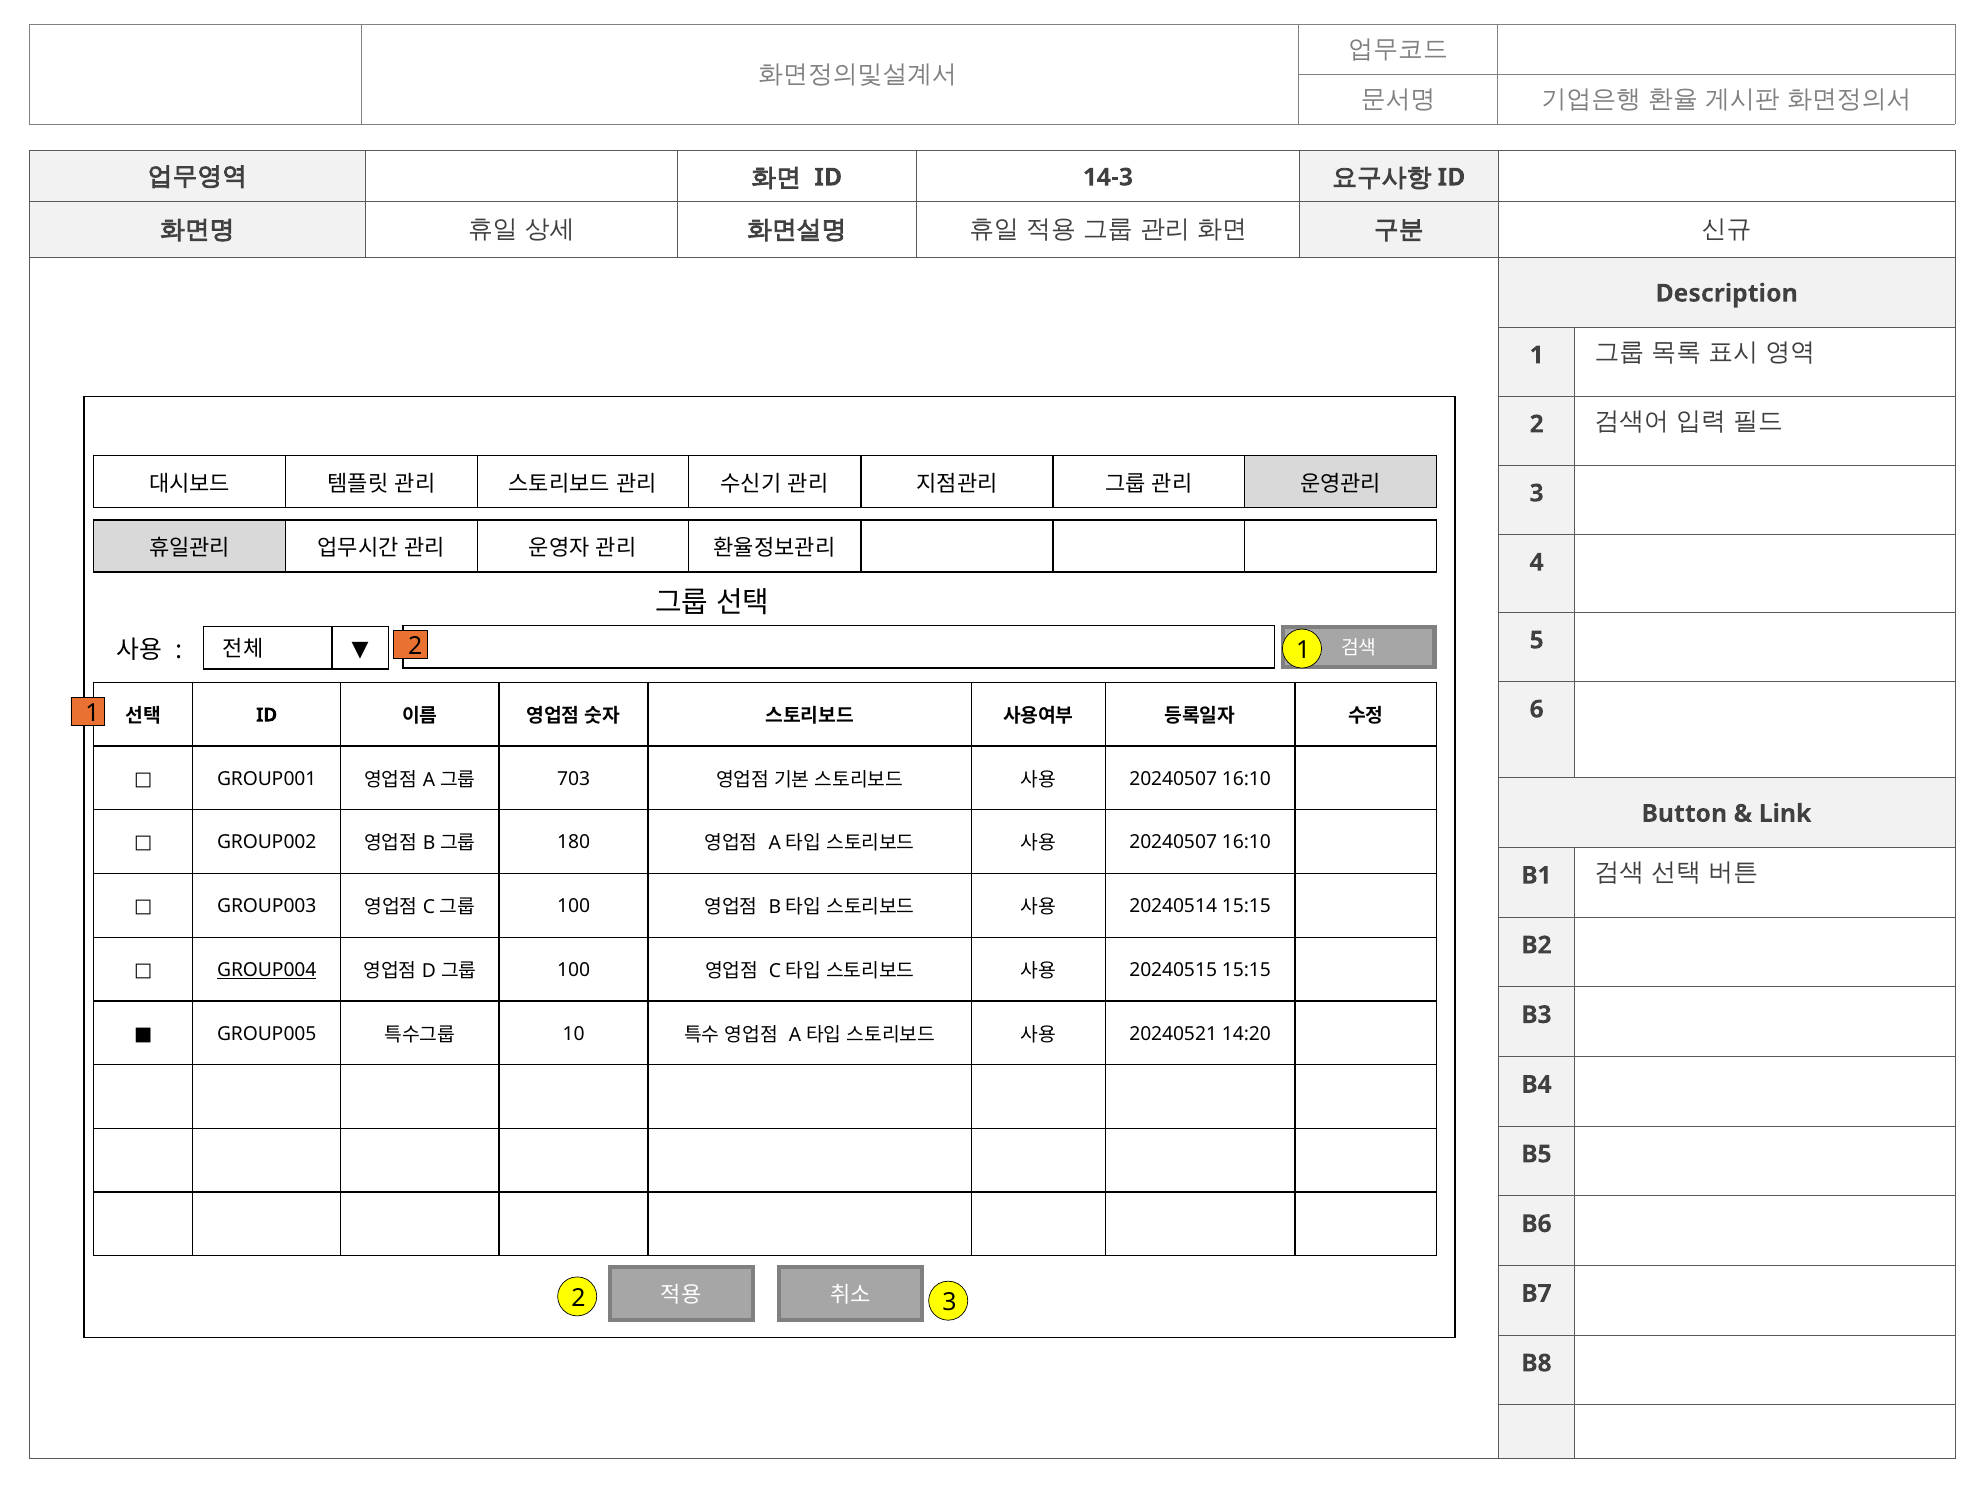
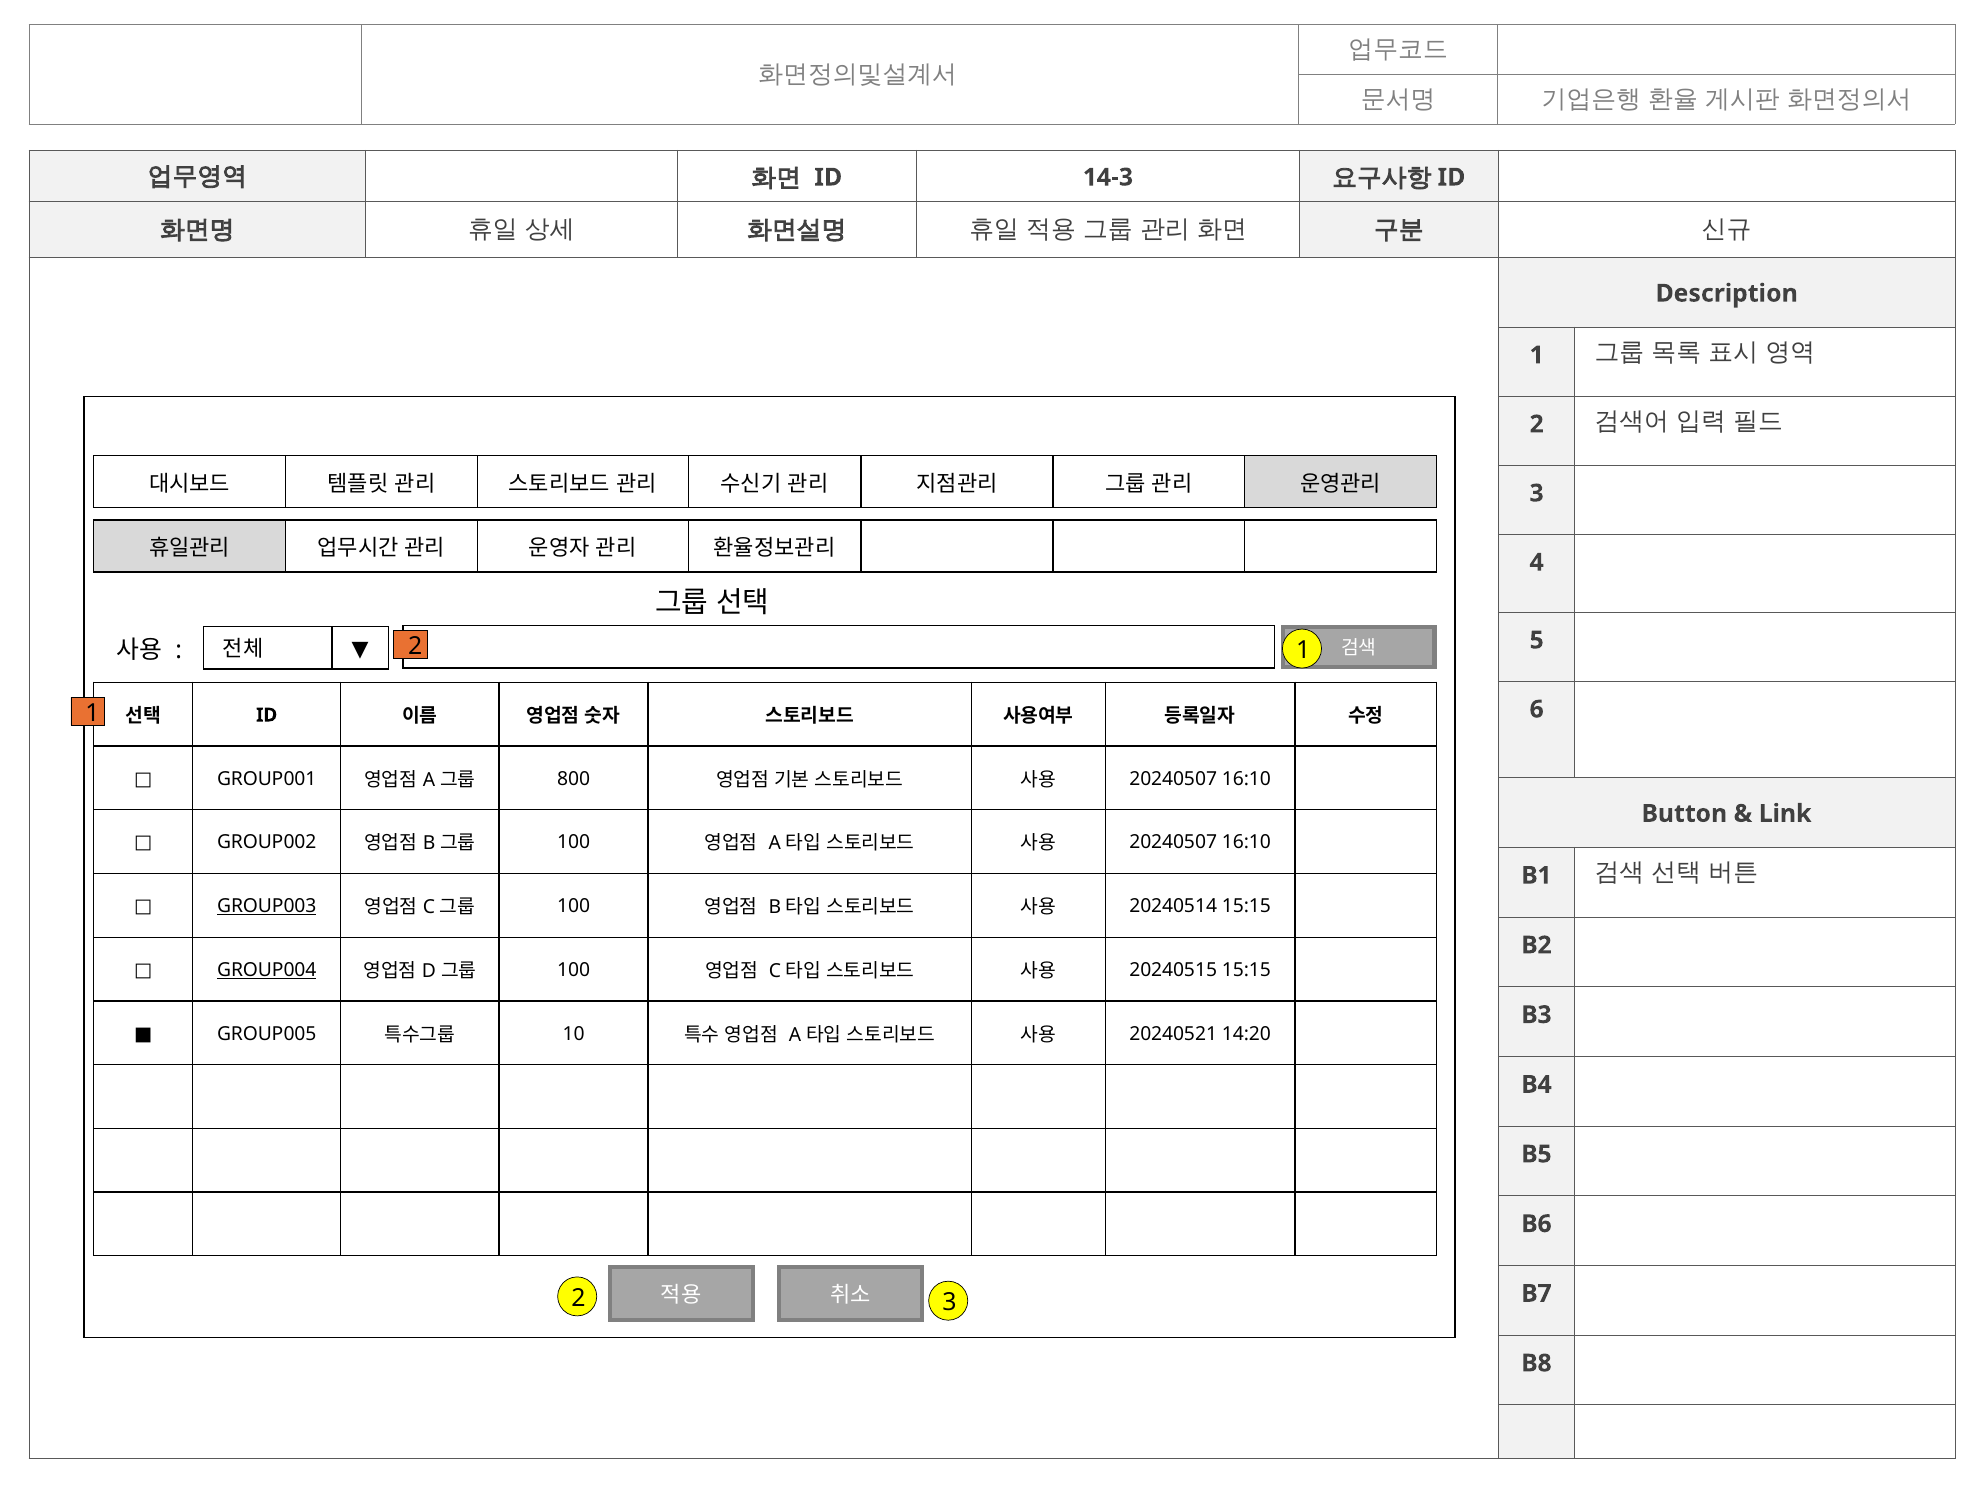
703: 703 -> 800
180 at (574, 843): 180 -> 100
GROUP003 underline: none -> present
